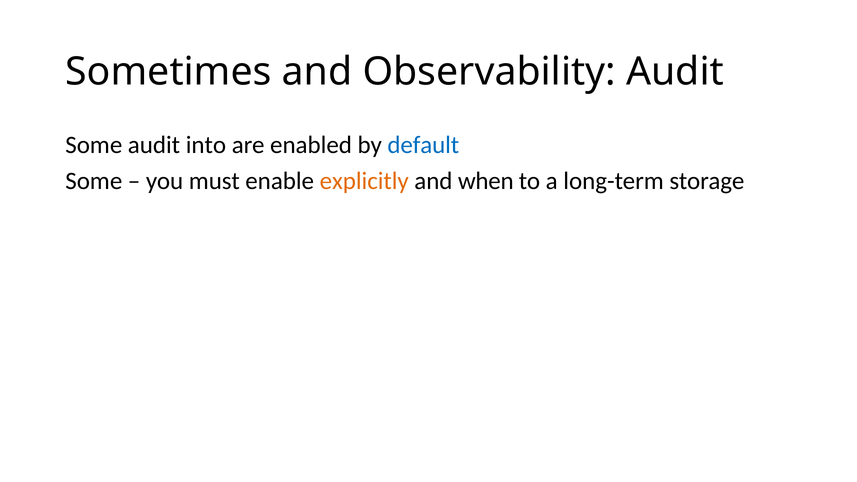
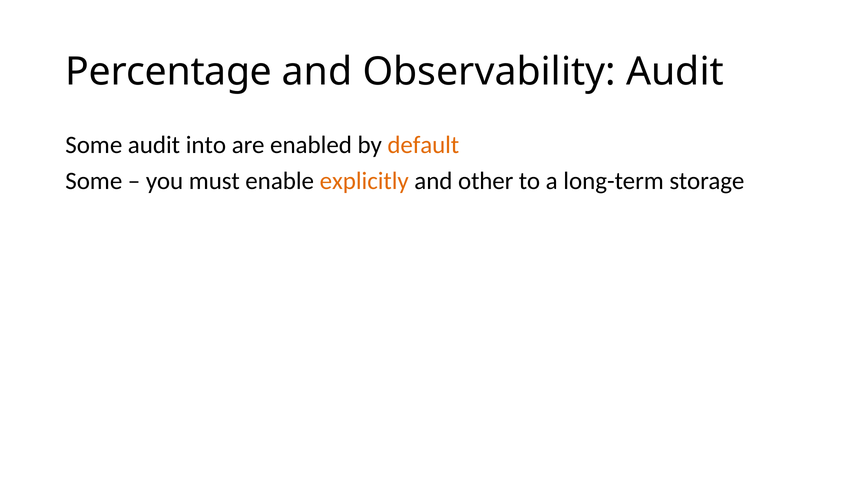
Sometimes: Sometimes -> Percentage
default colour: blue -> orange
when: when -> other
